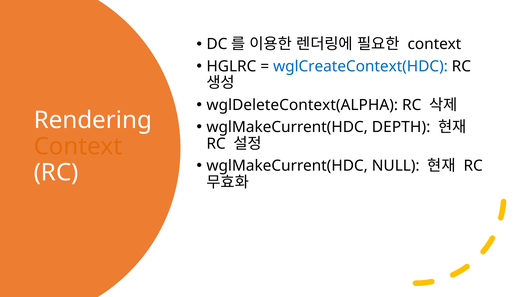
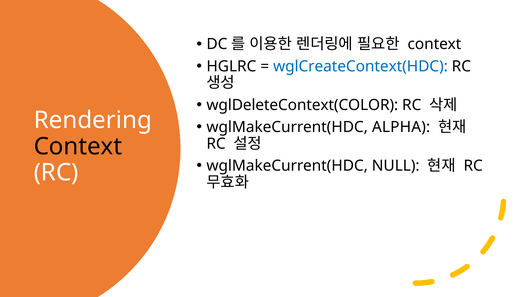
wglDeleteContext(ALPHA: wglDeleteContext(ALPHA -> wglDeleteContext(COLOR
DEPTH: DEPTH -> ALPHA
Context at (78, 146) colour: orange -> black
